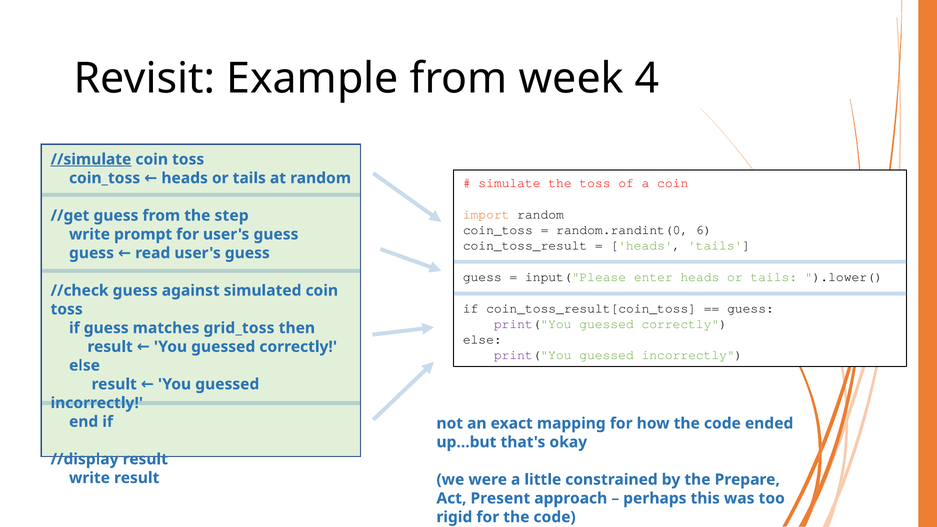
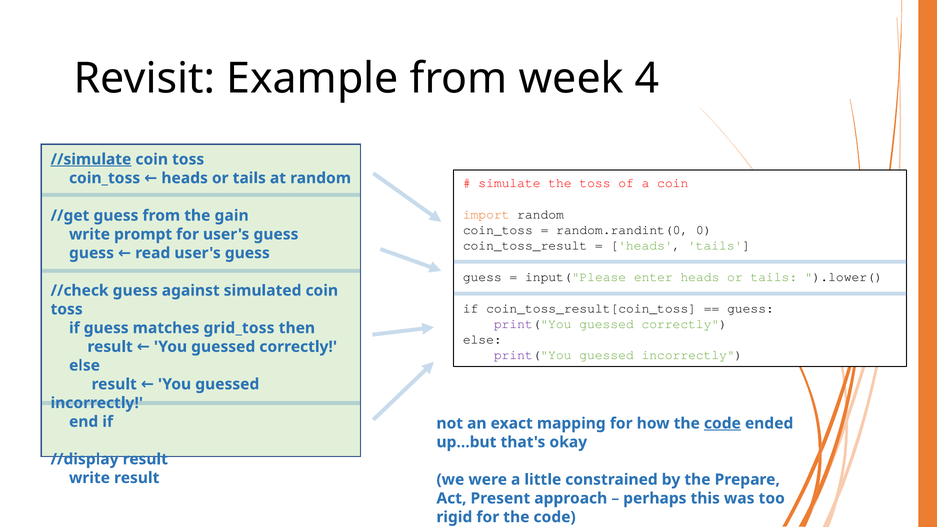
step: step -> gain
6: 6 -> 0
code at (722, 423) underline: none -> present
